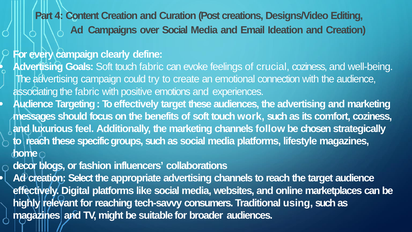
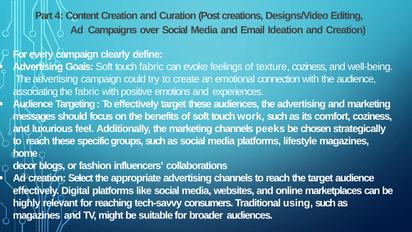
crucial: crucial -> texture
follow: follow -> peeks
